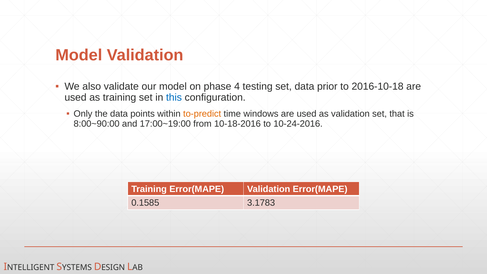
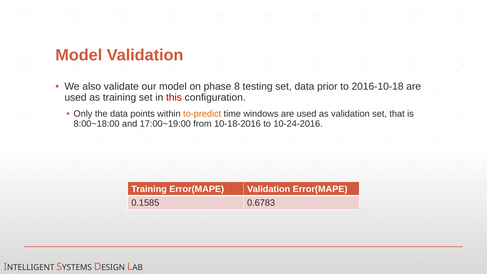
4: 4 -> 8
this colour: blue -> red
8:00~90:00: 8:00~90:00 -> 8:00~18:00
3.1783: 3.1783 -> 0.6783
